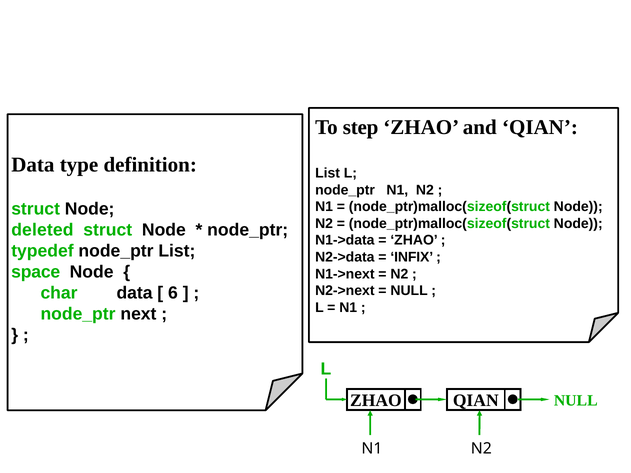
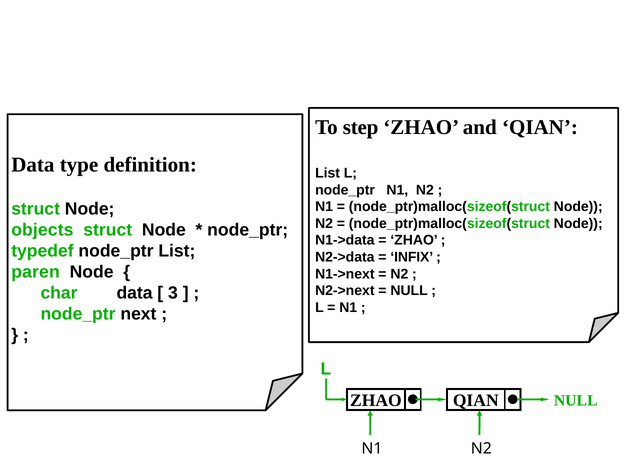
deleted: deleted -> objects
space: space -> paren
6: 6 -> 3
